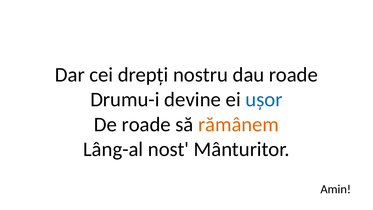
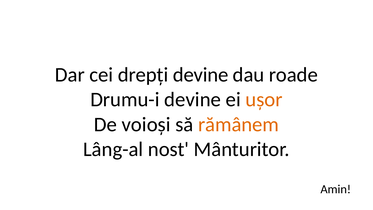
drepți nostru: nostru -> devine
ușor colour: blue -> orange
De roade: roade -> voioși
